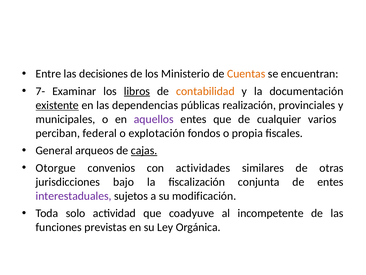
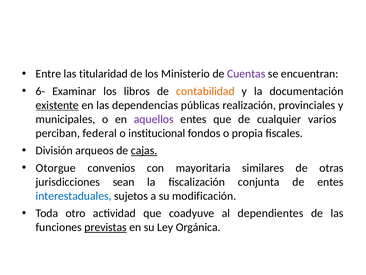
decisiones: decisiones -> titularidad
Cuentas colour: orange -> purple
7-: 7- -> 6-
libros underline: present -> none
explotación: explotación -> institucional
General: General -> División
actividades: actividades -> mayoritaria
bajo: bajo -> sean
interestaduales colour: purple -> blue
solo: solo -> otro
incompetente: incompetente -> dependientes
previstas underline: none -> present
